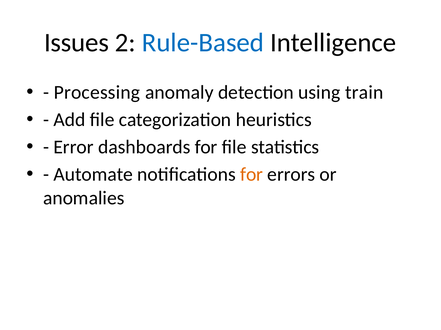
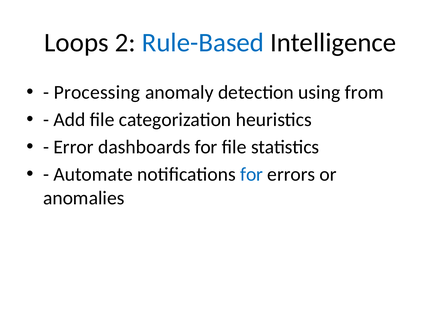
Issues: Issues -> Loops
train: train -> from
for at (252, 175) colour: orange -> blue
